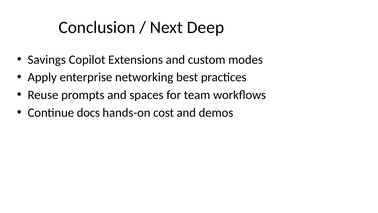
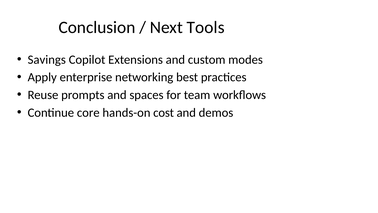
Deep: Deep -> Tools
docs: docs -> core
